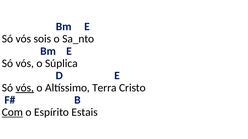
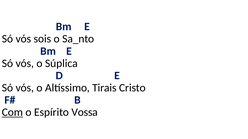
vós at (25, 88) underline: present -> none
Terra: Terra -> Tirais
Estais: Estais -> Vossa
